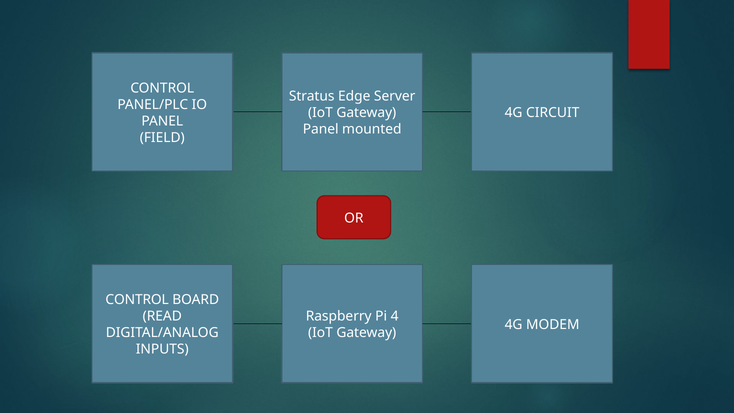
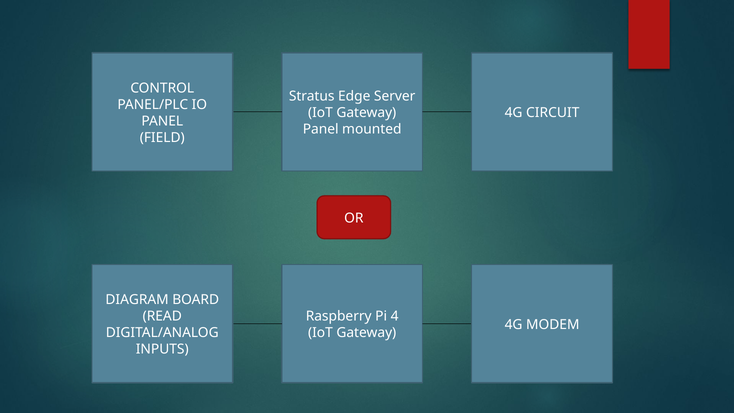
CONTROL at (137, 300): CONTROL -> DIAGRAM
